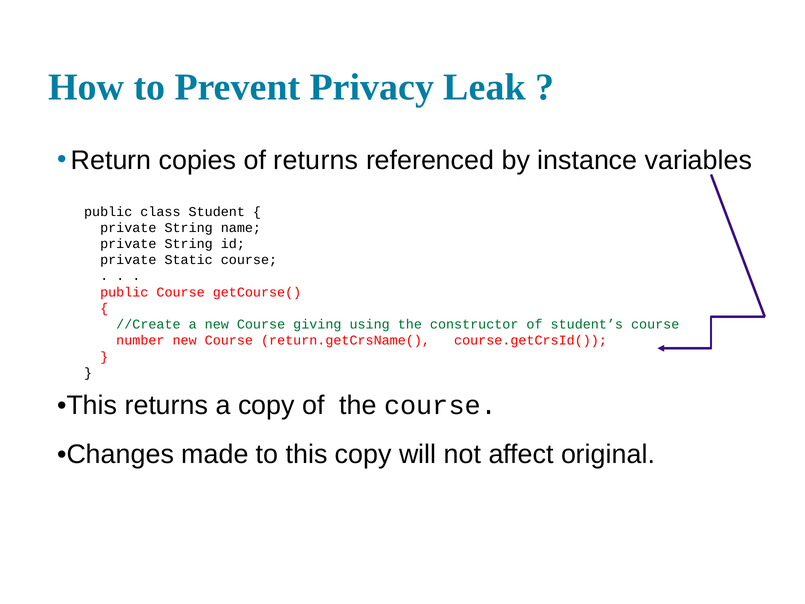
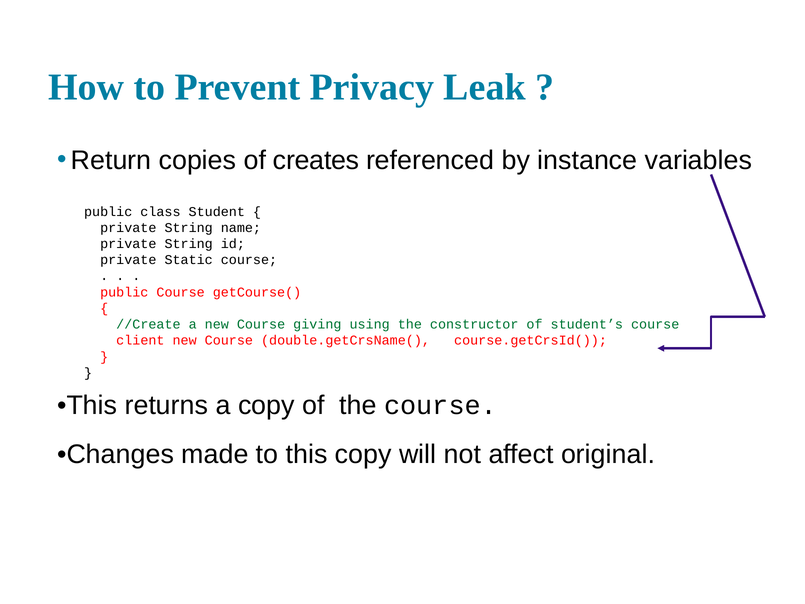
of returns: returns -> creates
number: number -> client
return.getCrsName(: return.getCrsName( -> double.getCrsName(
